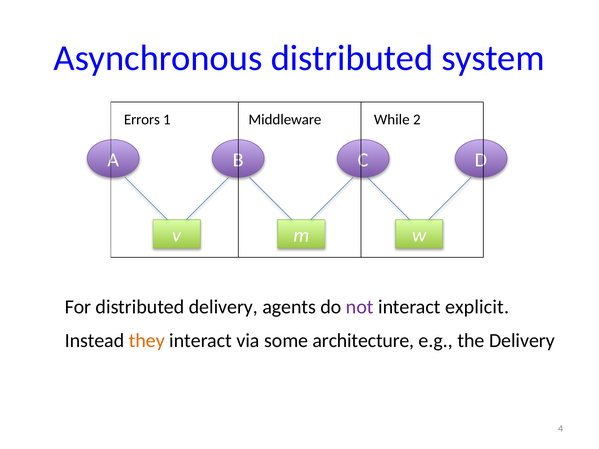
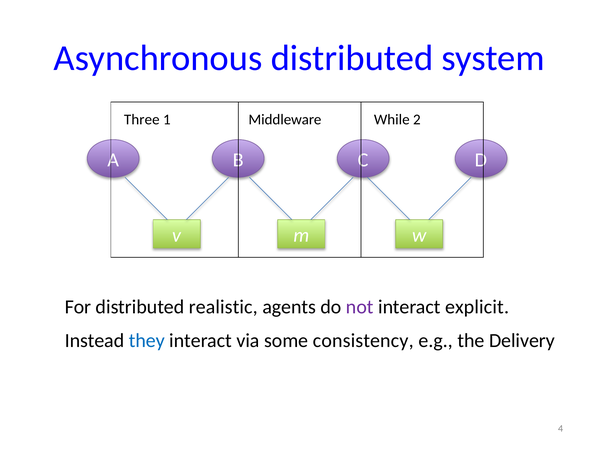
Errors: Errors -> Three
distributed delivery: delivery -> realistic
they colour: orange -> blue
architecture: architecture -> consistency
